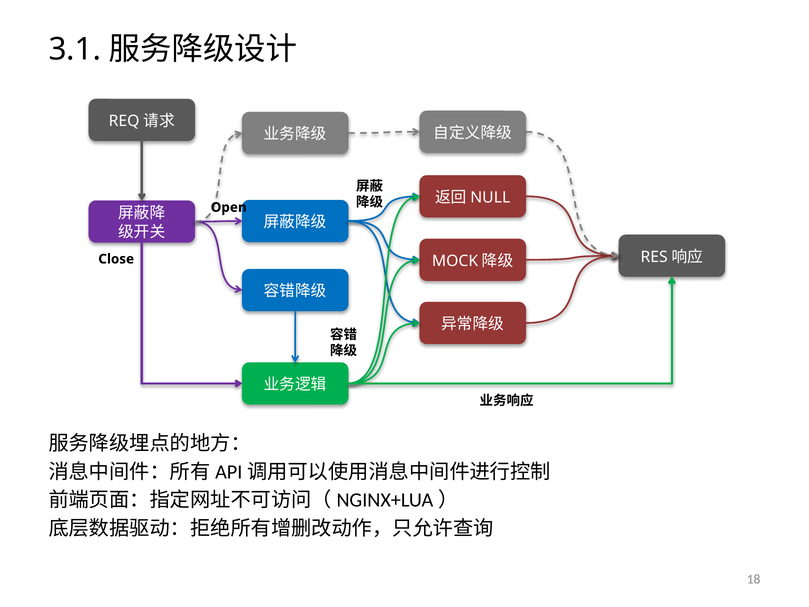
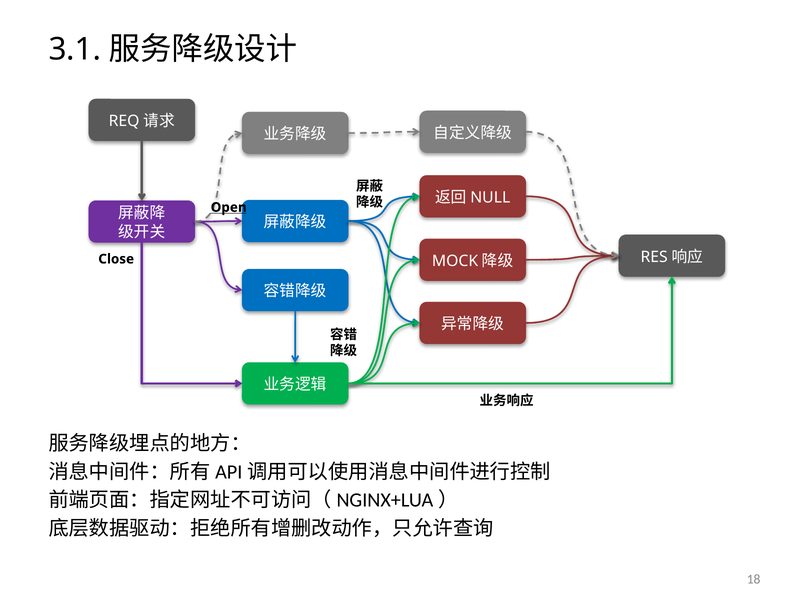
Open underline: none -> present
